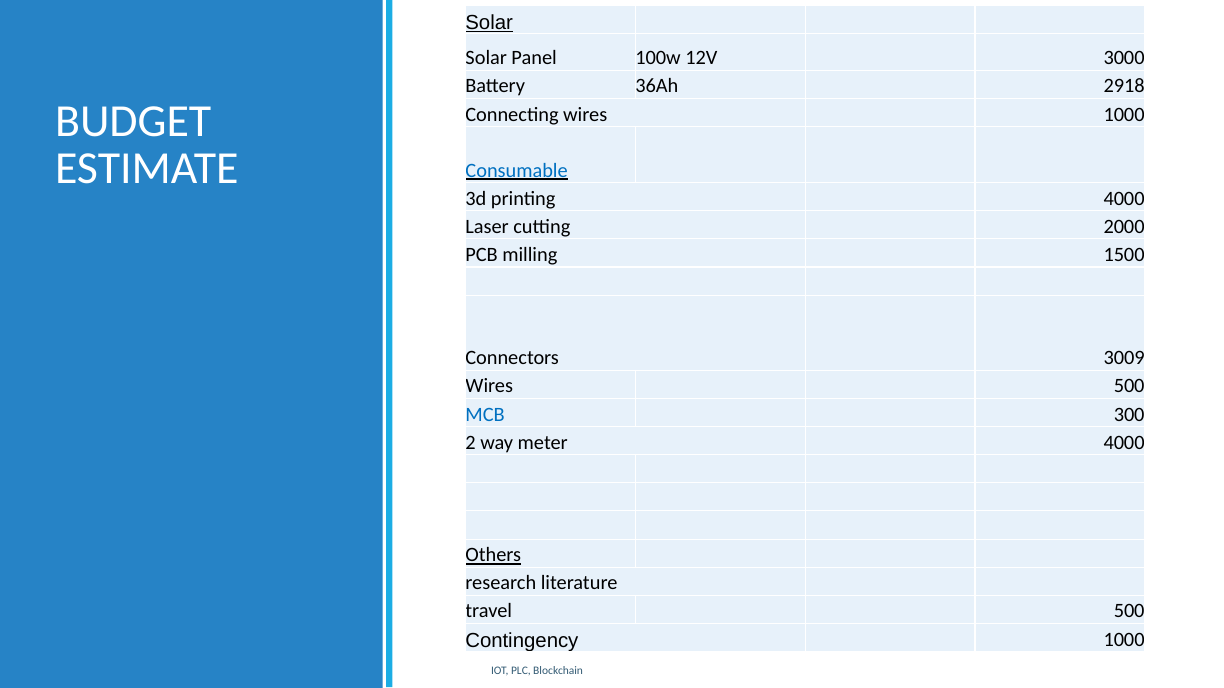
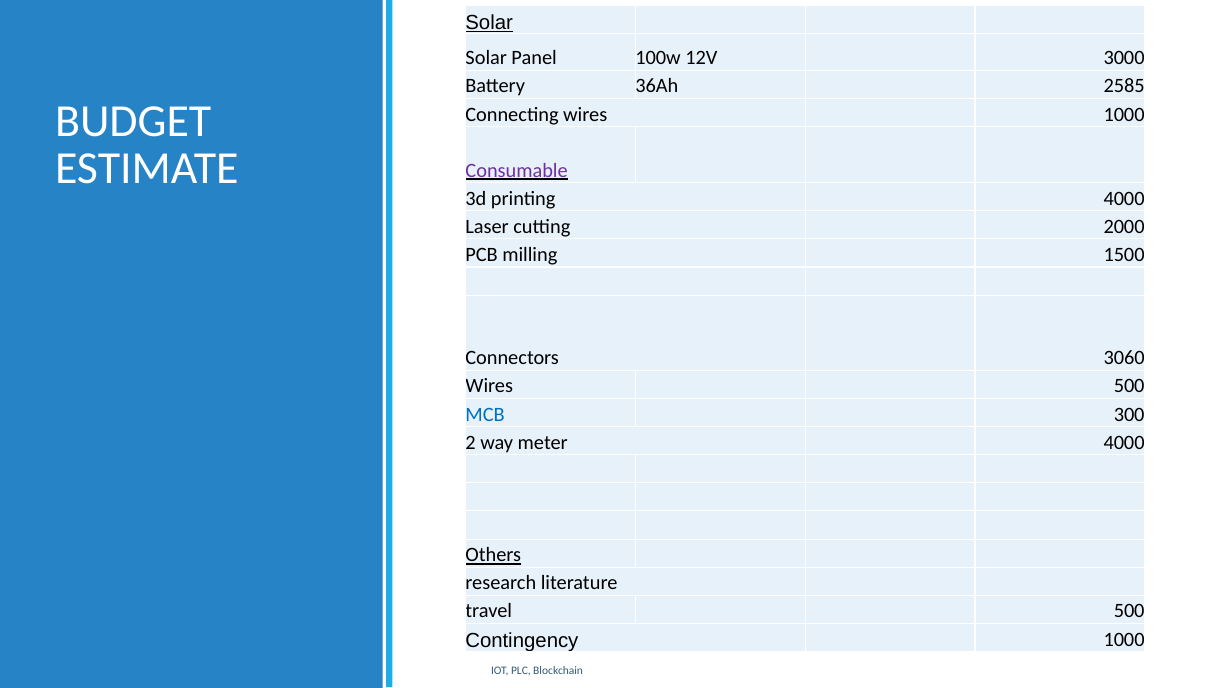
2918: 2918 -> 2585
Consumable colour: blue -> purple
3009: 3009 -> 3060
